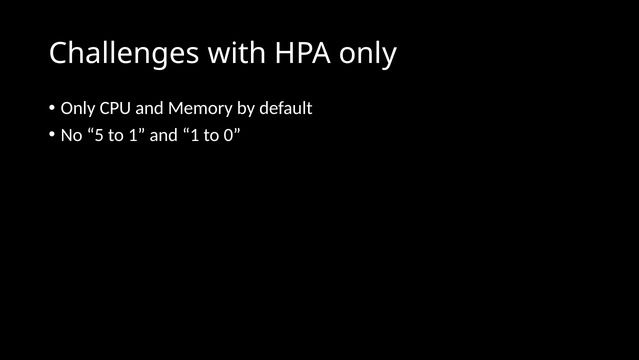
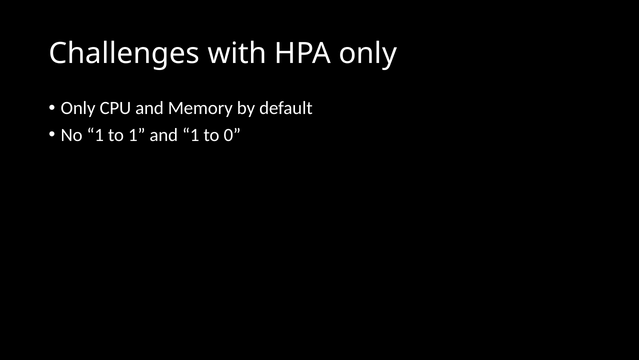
No 5: 5 -> 1
